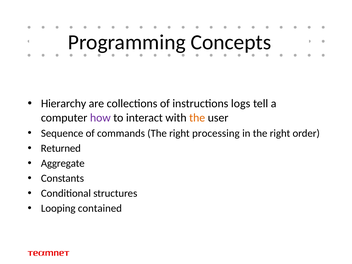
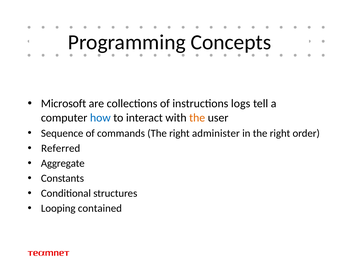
Hierarchy: Hierarchy -> Microsoft
how colour: purple -> blue
processing: processing -> administer
Returned: Returned -> Referred
